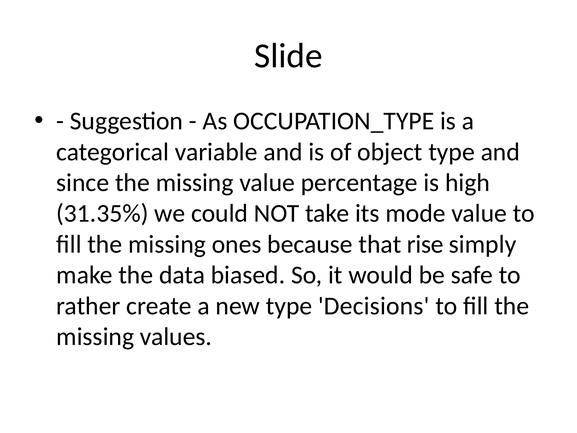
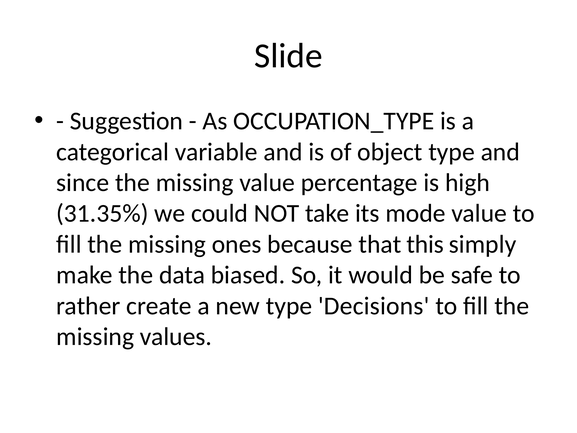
rise: rise -> this
